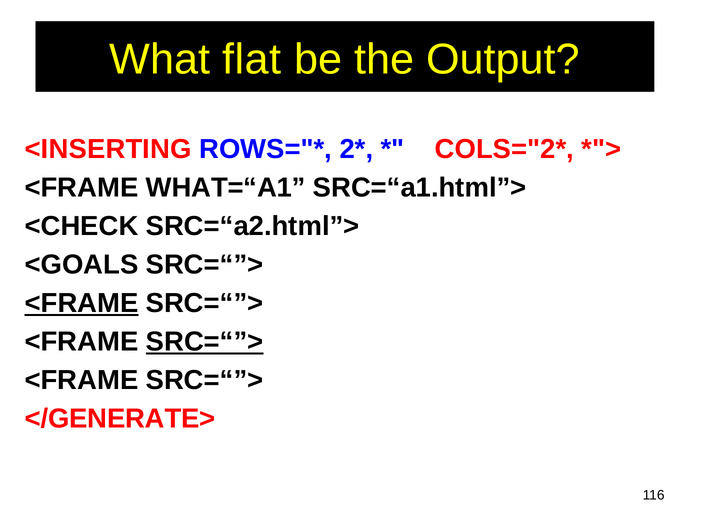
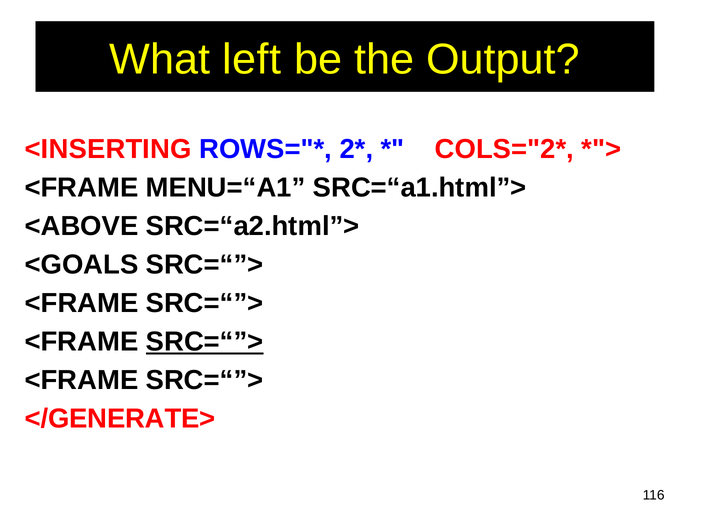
flat: flat -> left
WHAT=“A1: WHAT=“A1 -> MENU=“A1
<CHECK: <CHECK -> <ABOVE
<FRAME at (82, 303) underline: present -> none
